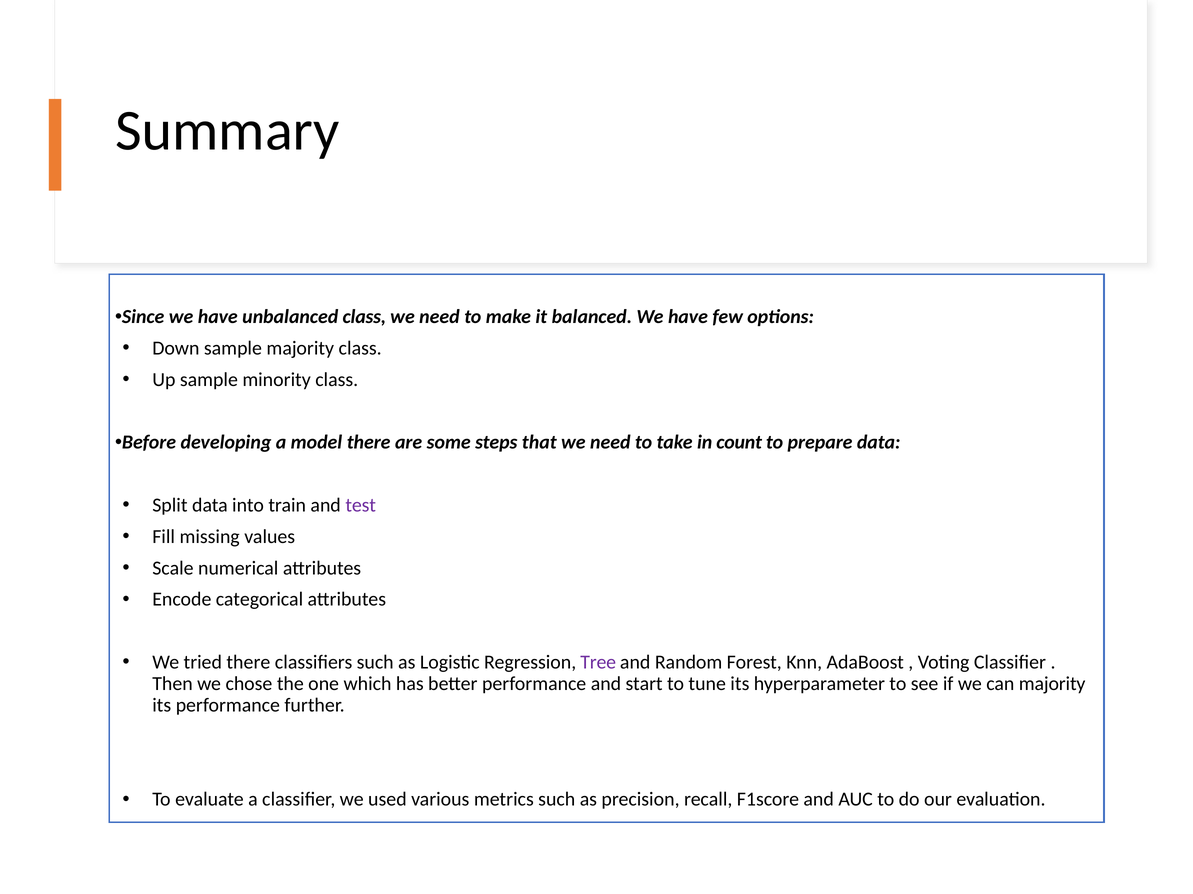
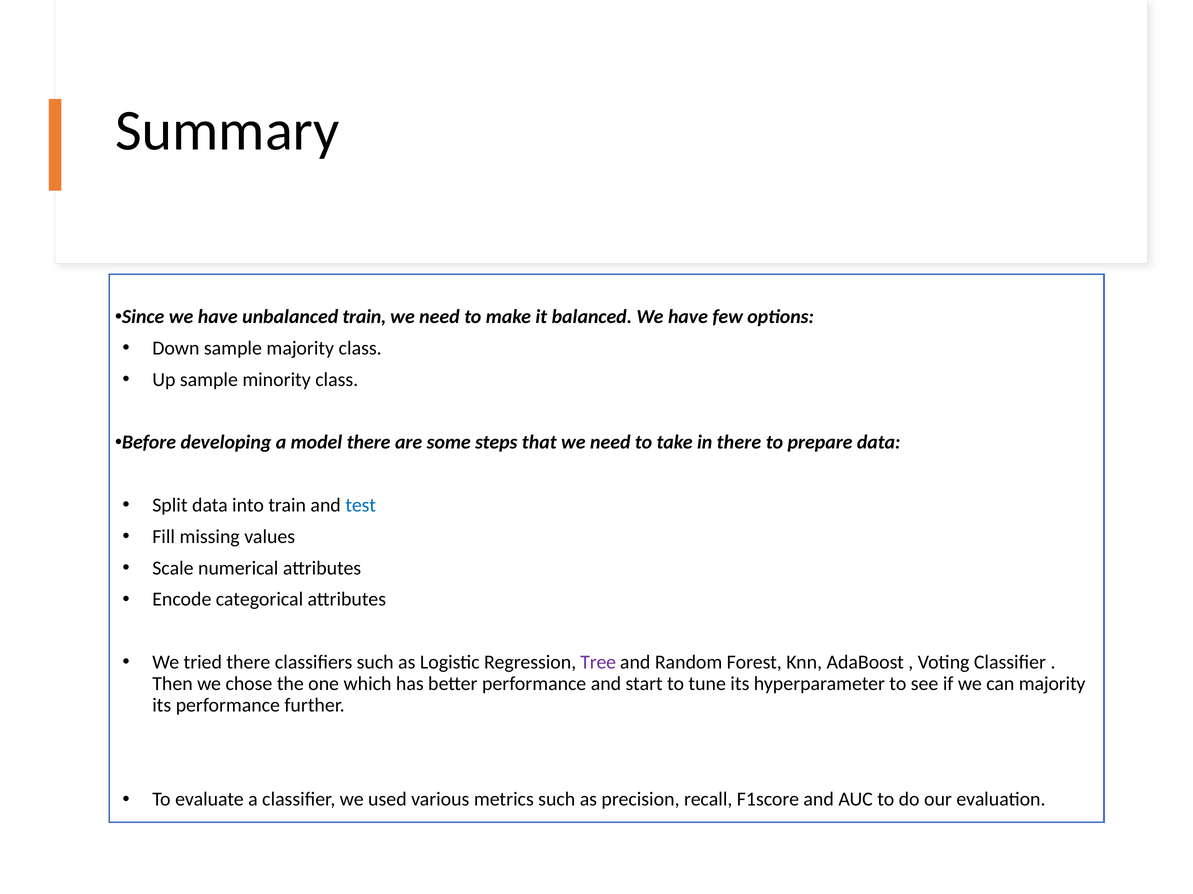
unbalanced class: class -> train
in count: count -> there
test colour: purple -> blue
